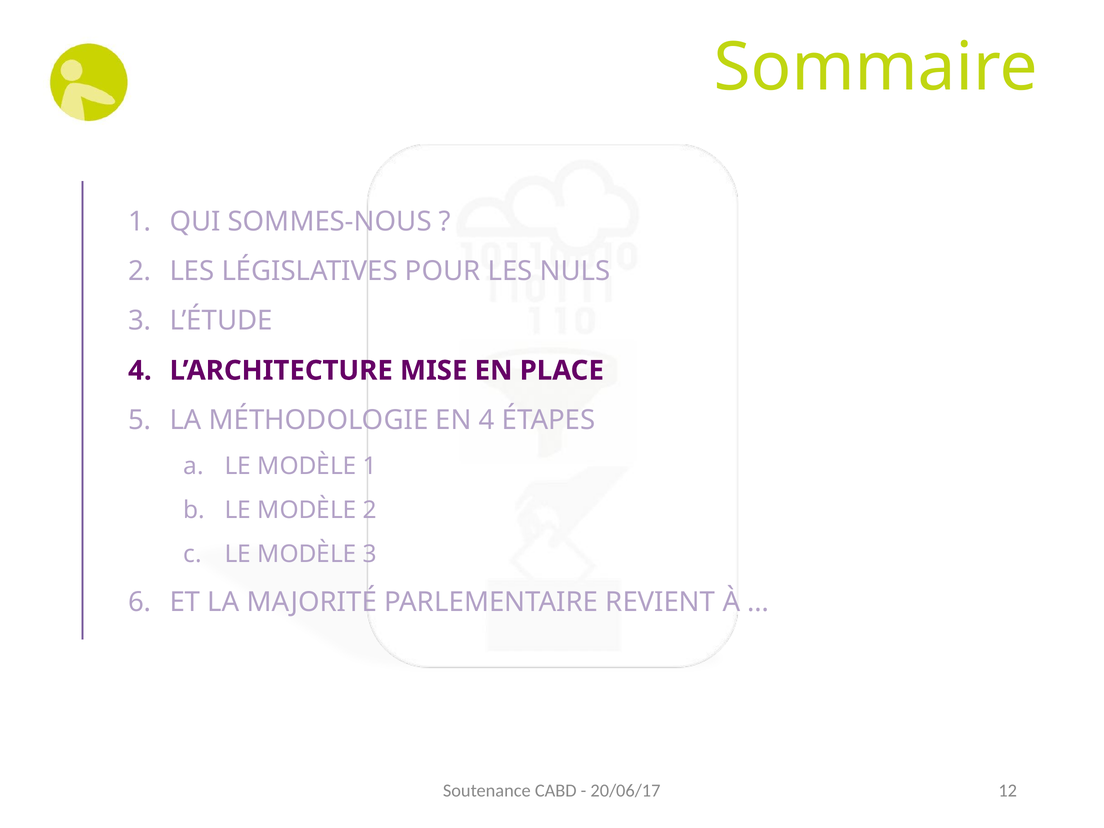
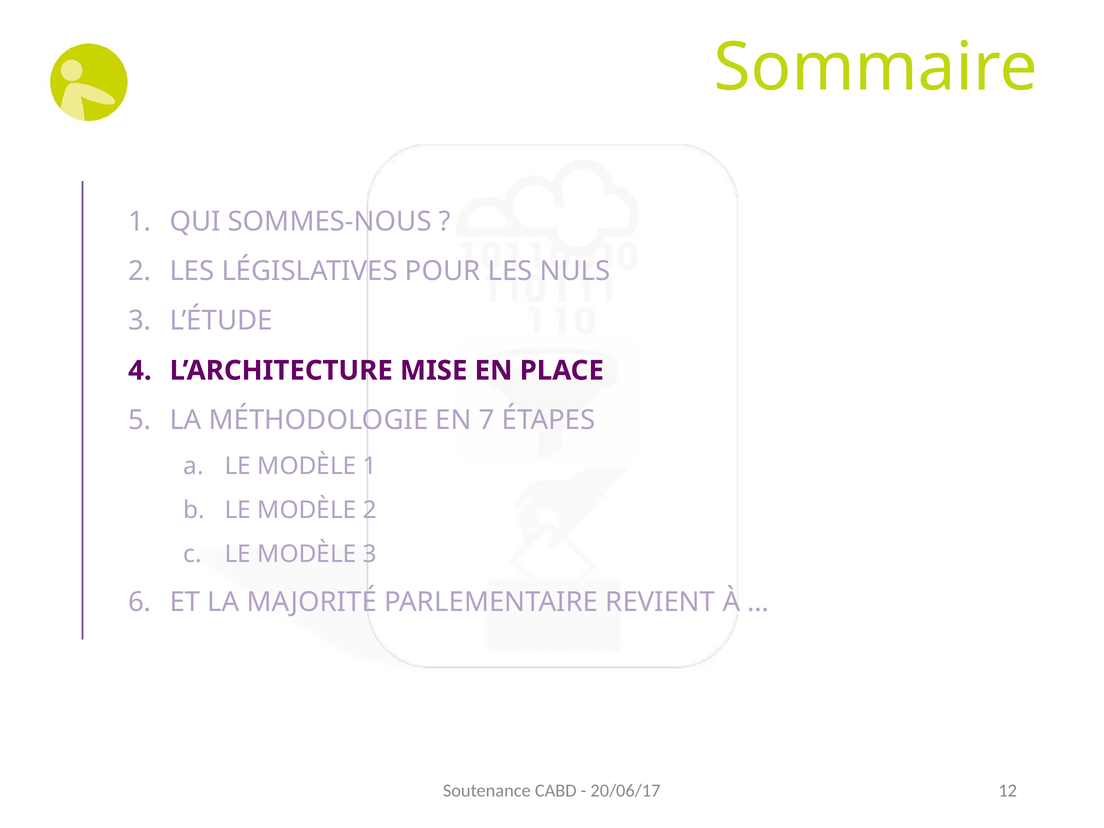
EN 4: 4 -> 7
